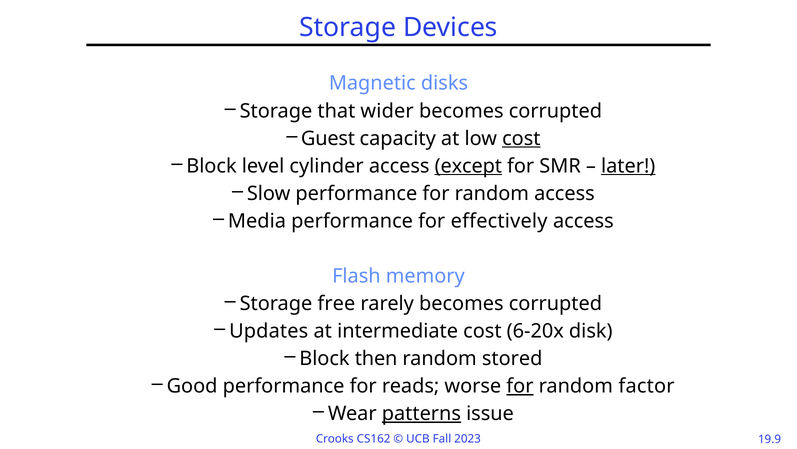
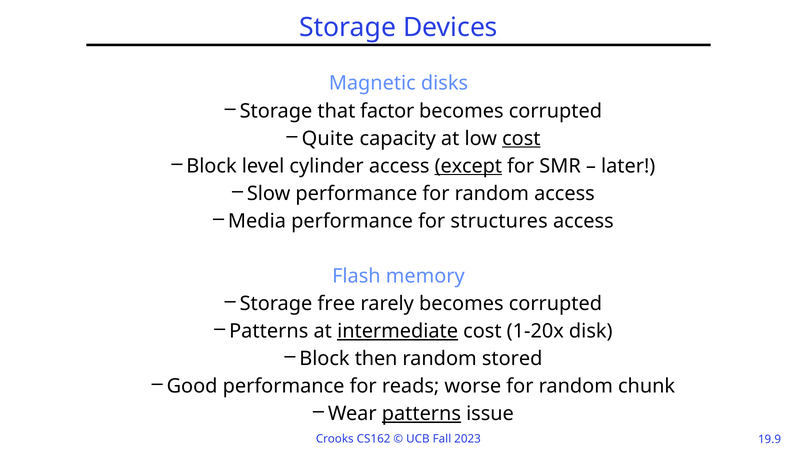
wider: wider -> factor
Guest: Guest -> Quite
later underline: present -> none
effectively: effectively -> structures
Updates at (269, 331): Updates -> Patterns
intermediate underline: none -> present
6-20x: 6-20x -> 1-20x
for at (520, 386) underline: present -> none
factor: factor -> chunk
